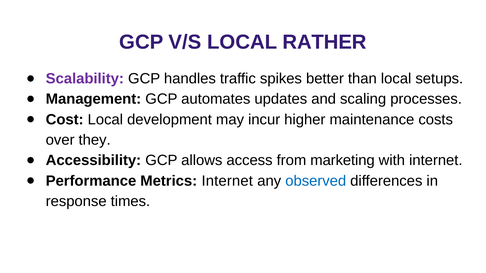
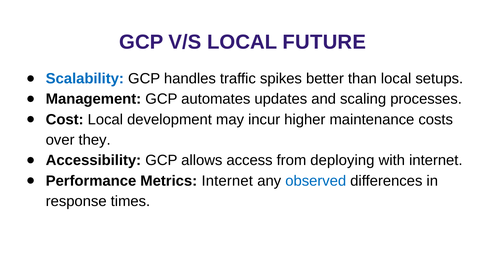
RATHER: RATHER -> FUTURE
Scalability colour: purple -> blue
marketing: marketing -> deploying
